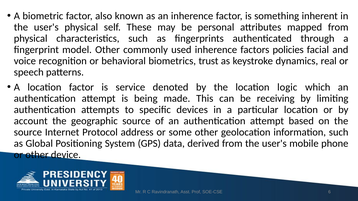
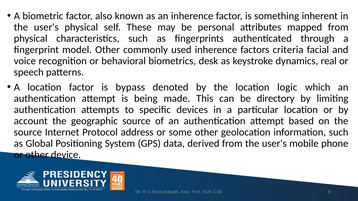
policies: policies -> criteria
trust: trust -> desk
service: service -> bypass
receiving: receiving -> directory
